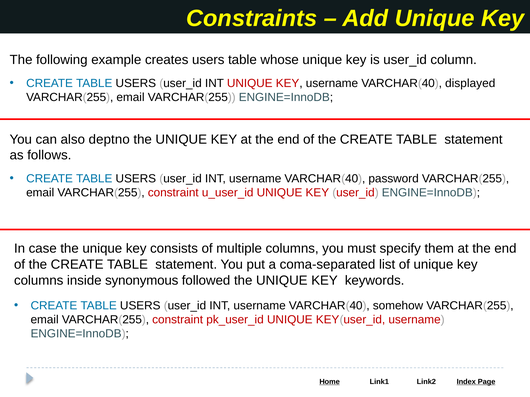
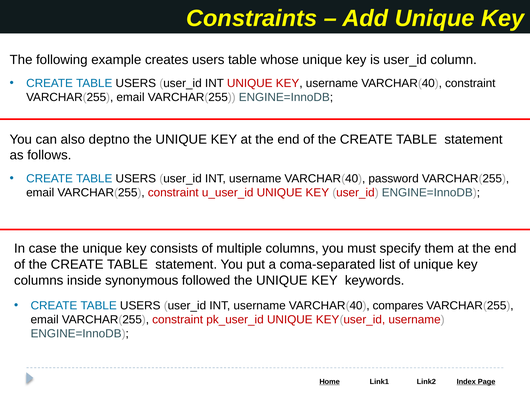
VARCHAR(40 displayed: displayed -> constraint
somehow: somehow -> compares
